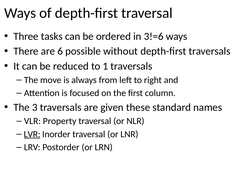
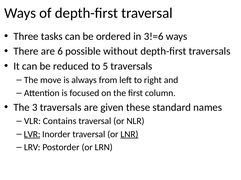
1: 1 -> 5
Property: Property -> Contains
LNR underline: none -> present
